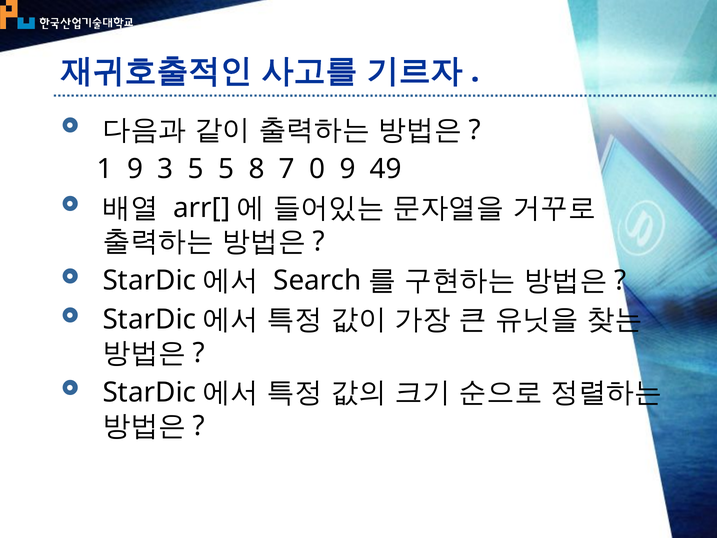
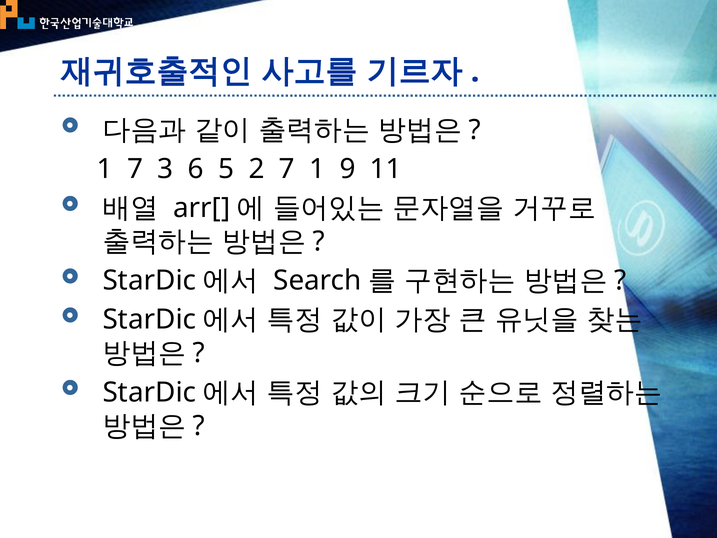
1 9: 9 -> 7
3 5: 5 -> 6
8: 8 -> 2
7 0: 0 -> 1
49: 49 -> 11
